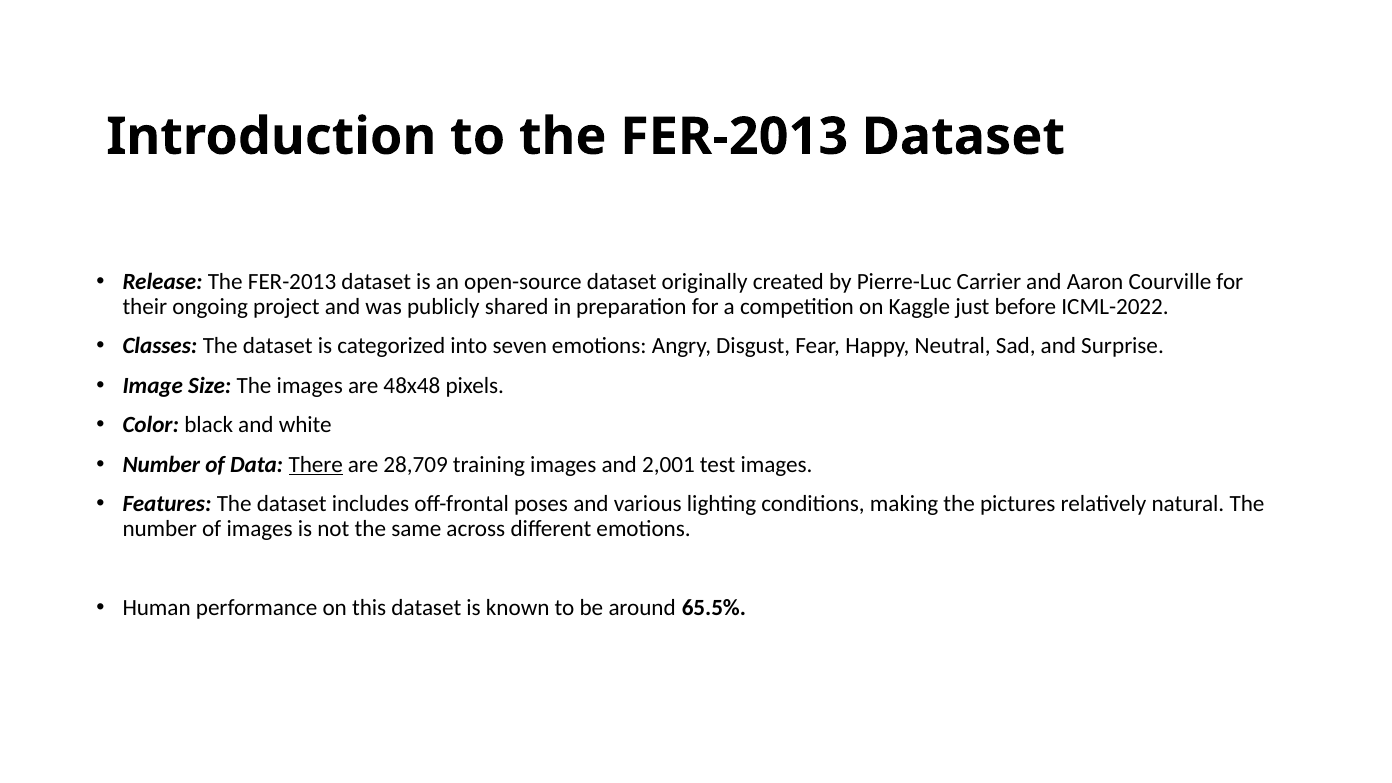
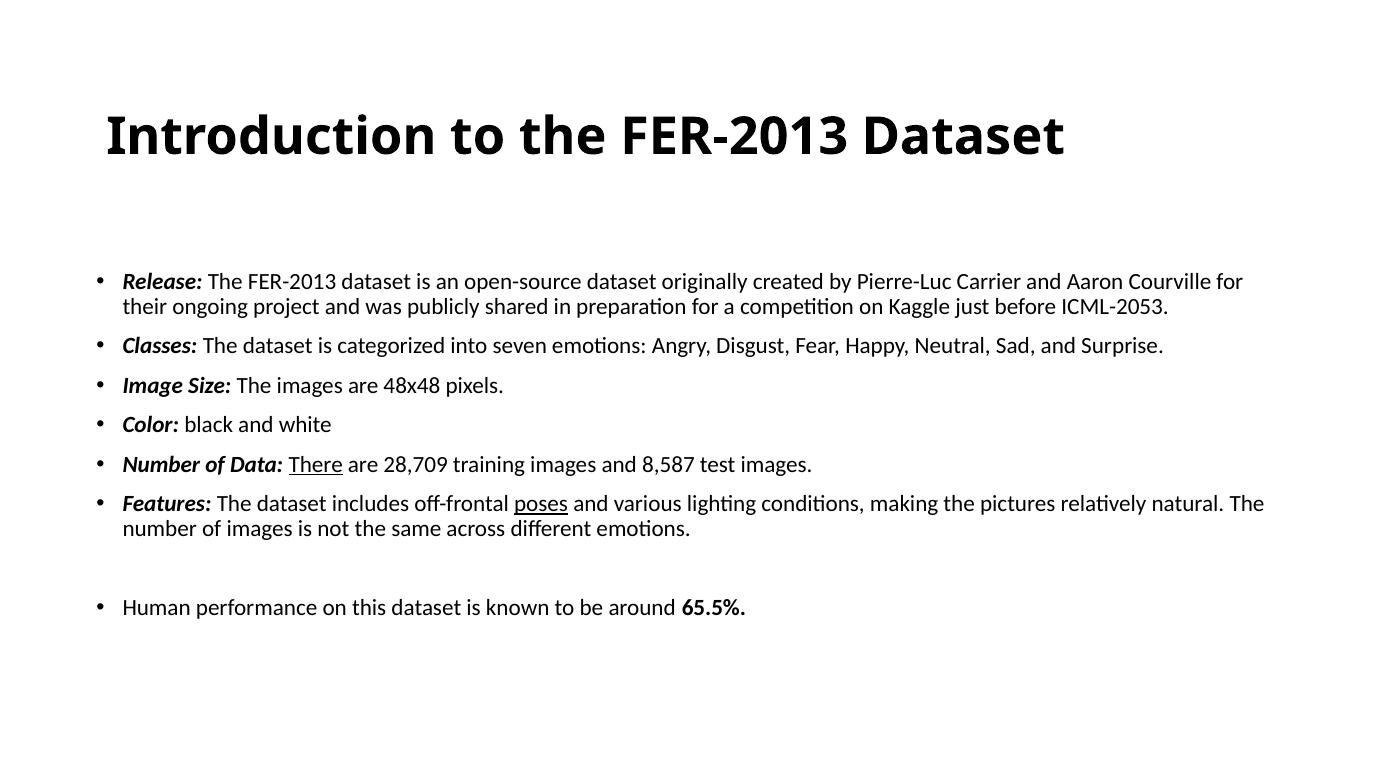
ICML-2022: ICML-2022 -> ICML-2053
2,001: 2,001 -> 8,587
poses underline: none -> present
